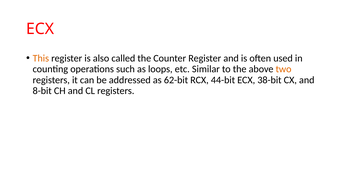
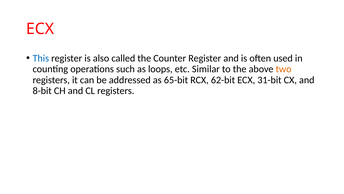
This colour: orange -> blue
62-bit: 62-bit -> 65-bit
44-bit: 44-bit -> 62-bit
38-bit: 38-bit -> 31-bit
